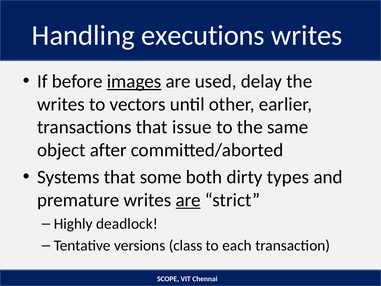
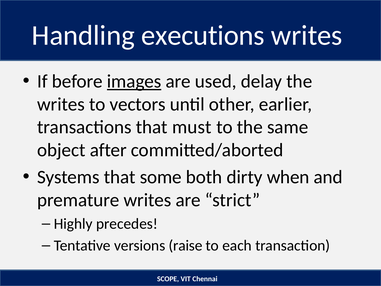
issue: issue -> must
types: types -> when
are at (188, 200) underline: present -> none
deadlock: deadlock -> precedes
class: class -> raise
